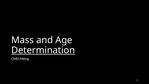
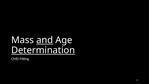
and underline: none -> present
